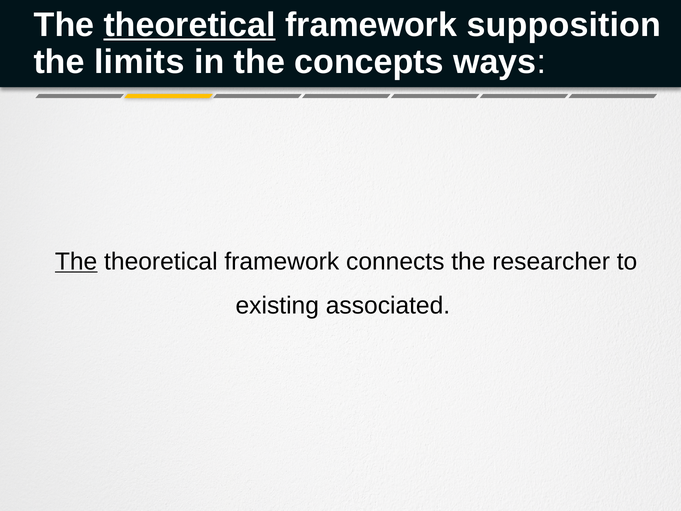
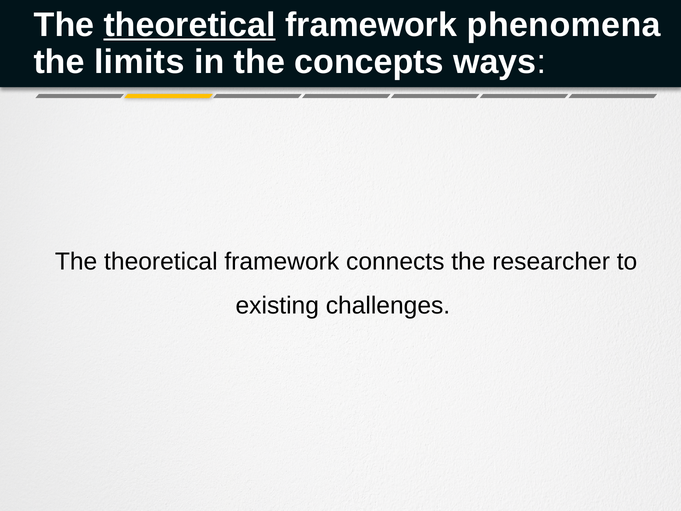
supposition: supposition -> phenomena
The at (76, 261) underline: present -> none
associated: associated -> challenges
